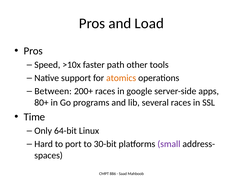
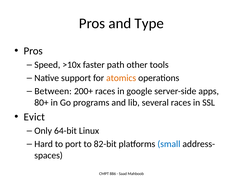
Load: Load -> Type
Time: Time -> Evict
30-bit: 30-bit -> 82-bit
small colour: purple -> blue
